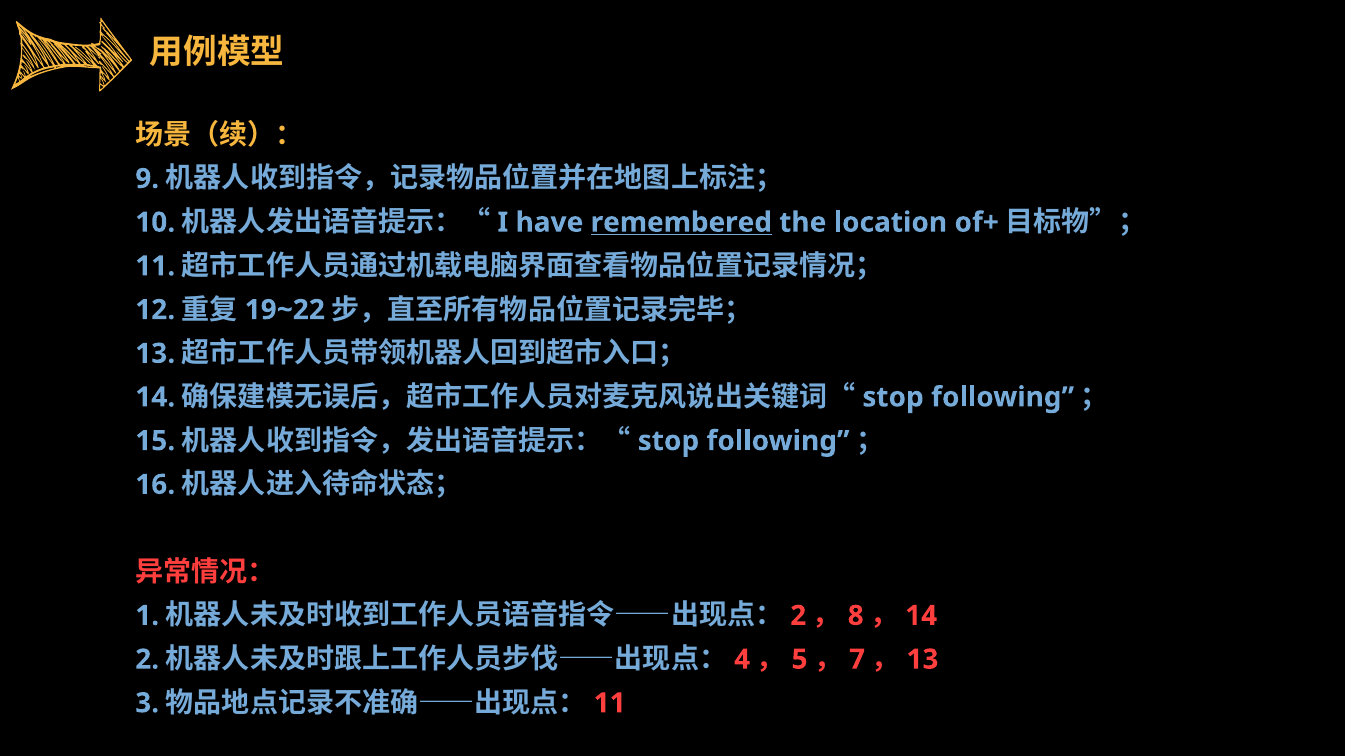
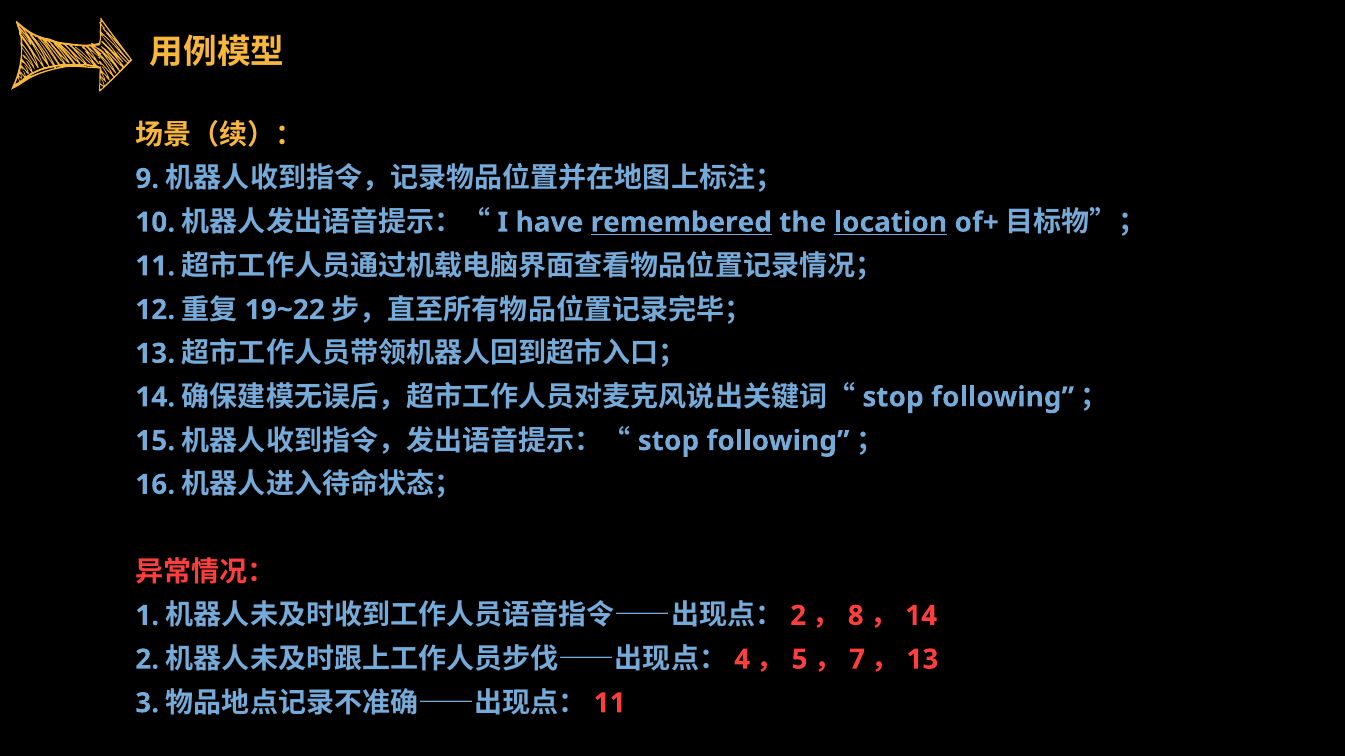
location underline: none -> present
